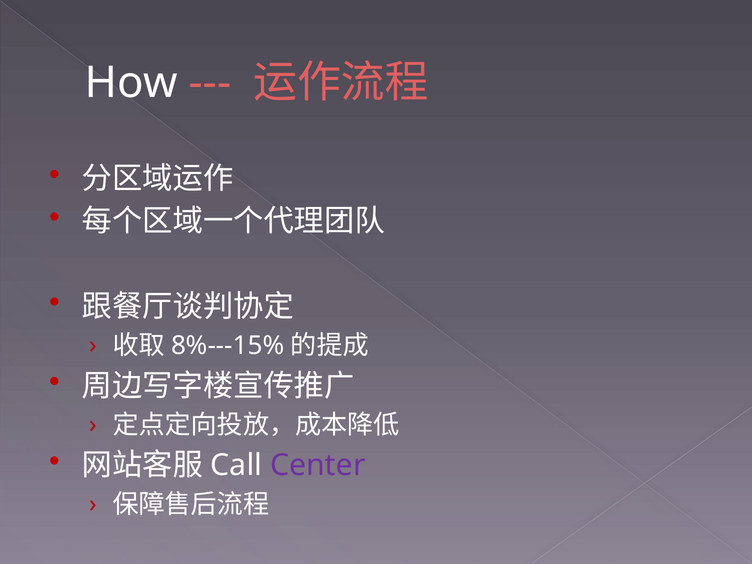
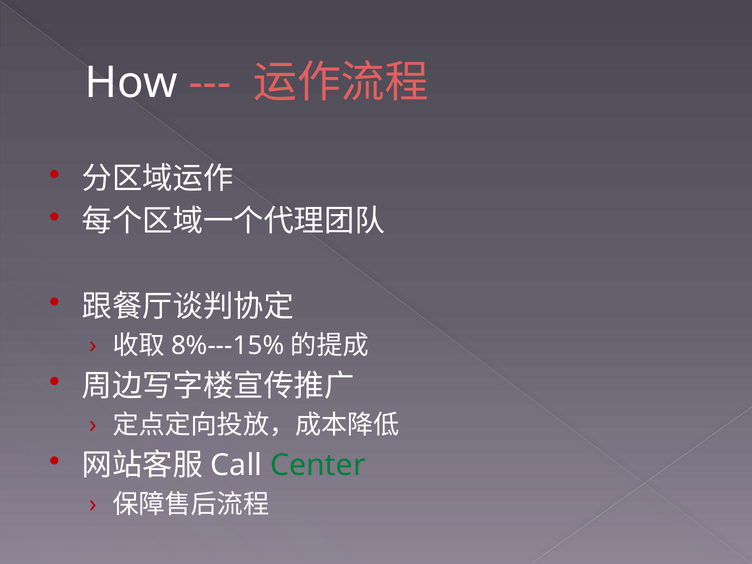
Center colour: purple -> green
